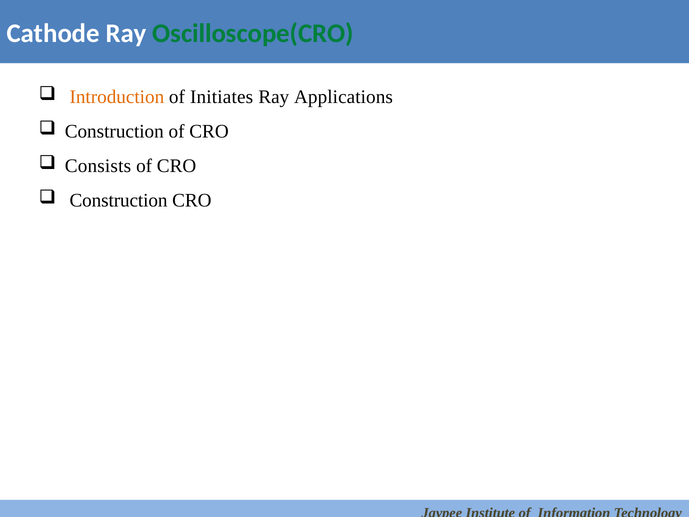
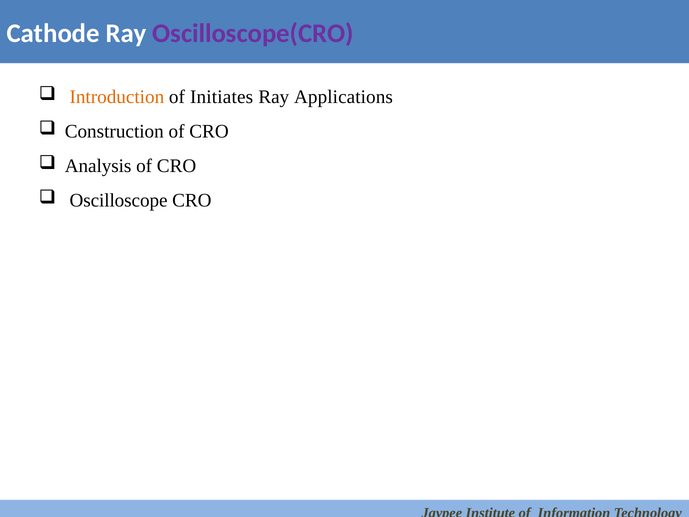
Oscilloscope(CRO colour: green -> purple
Consists: Consists -> Analysis
Construction at (119, 200): Construction -> Oscilloscope
